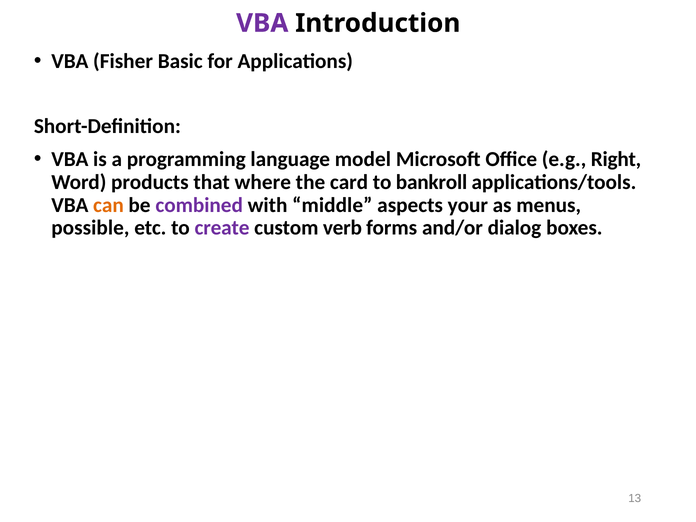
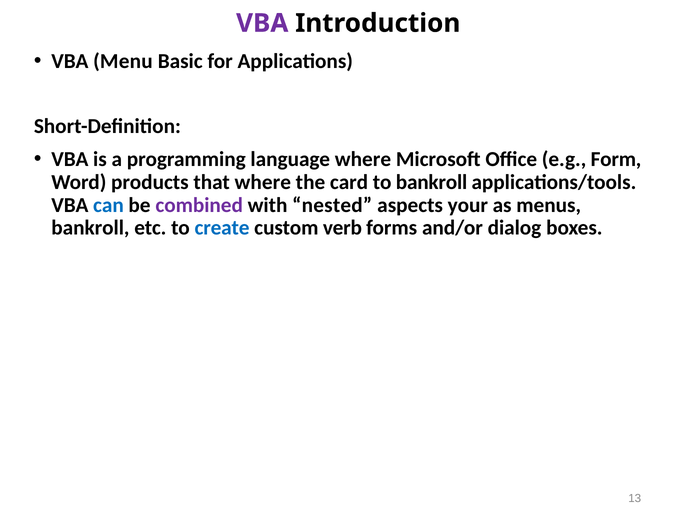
Fisher: Fisher -> Menu
language model: model -> where
Right: Right -> Form
can colour: orange -> blue
middle: middle -> nested
possible at (90, 228): possible -> bankroll
create colour: purple -> blue
